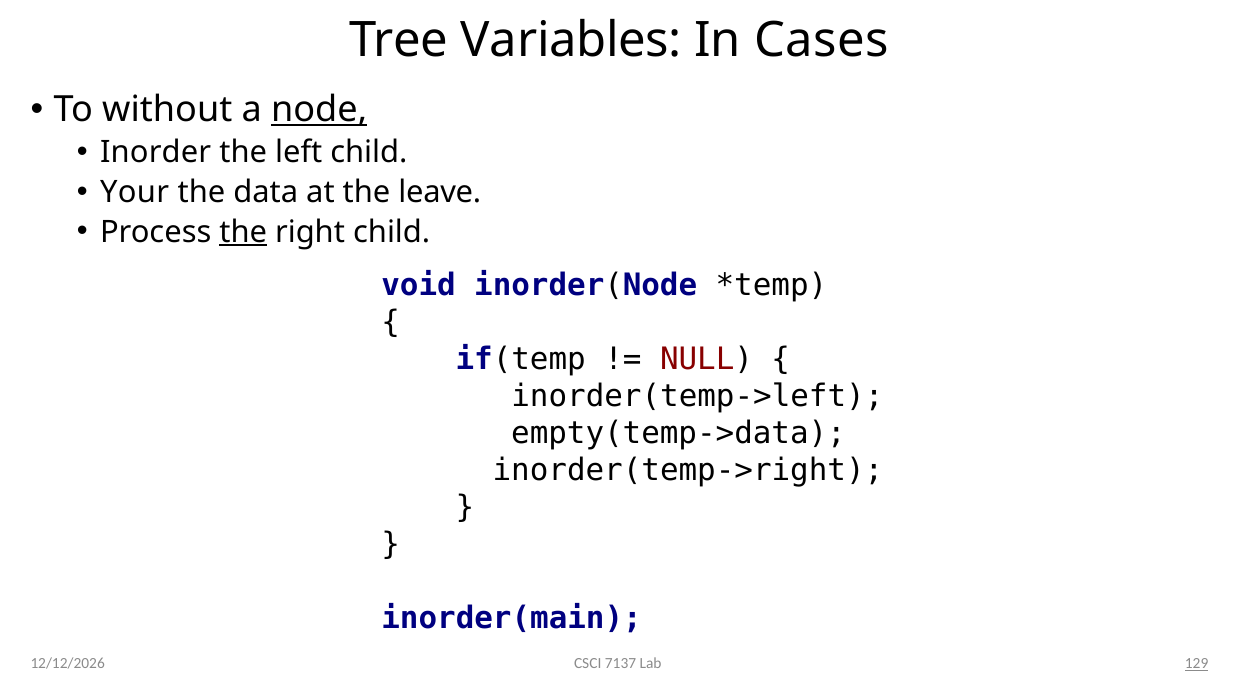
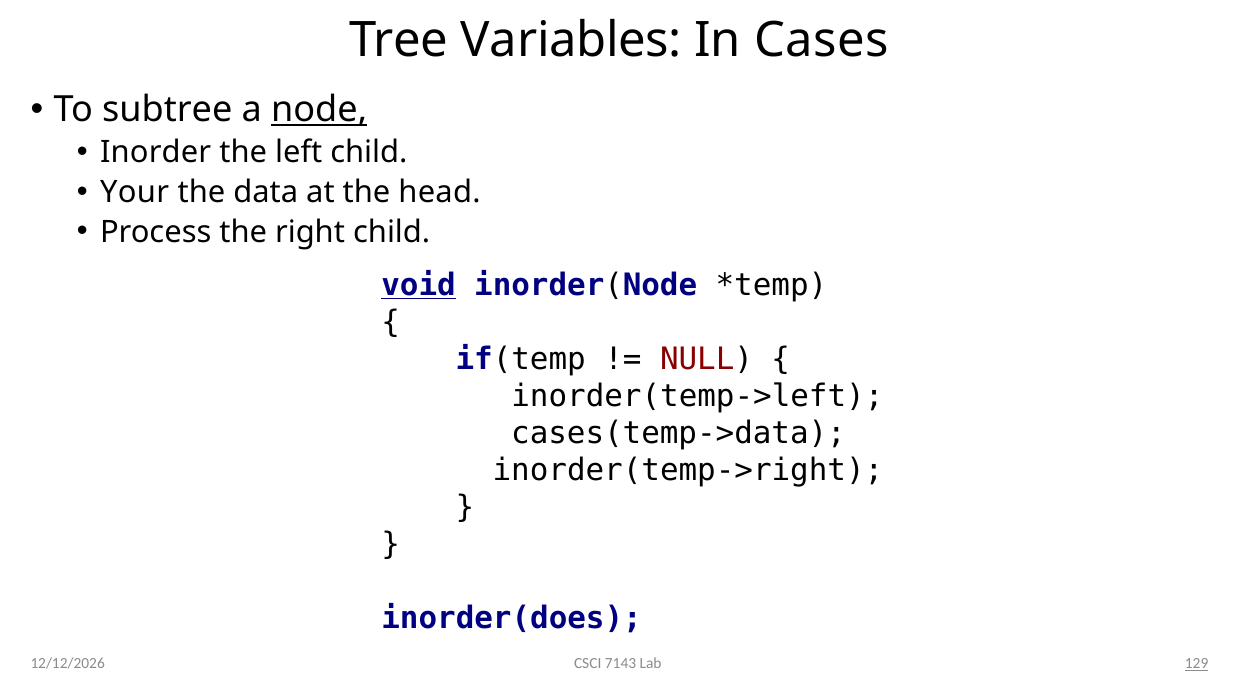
without: without -> subtree
leave: leave -> head
the at (243, 232) underline: present -> none
void underline: none -> present
empty(temp->data: empty(temp->data -> cases(temp->data
inorder(main: inorder(main -> inorder(does
7137: 7137 -> 7143
